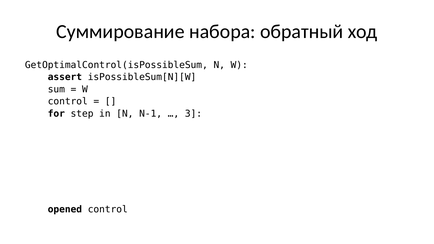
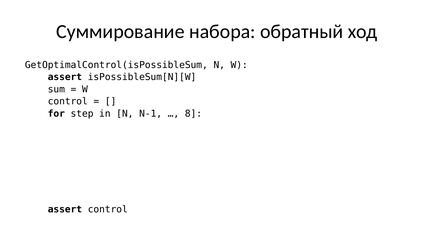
3: 3 -> 8
opened at (65, 209): opened -> assert
